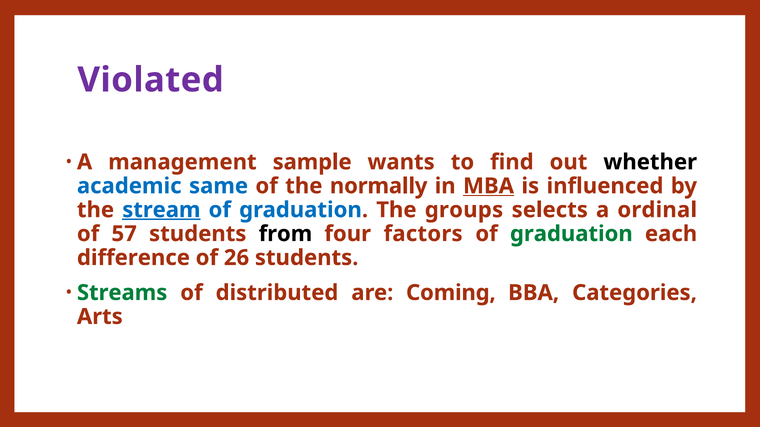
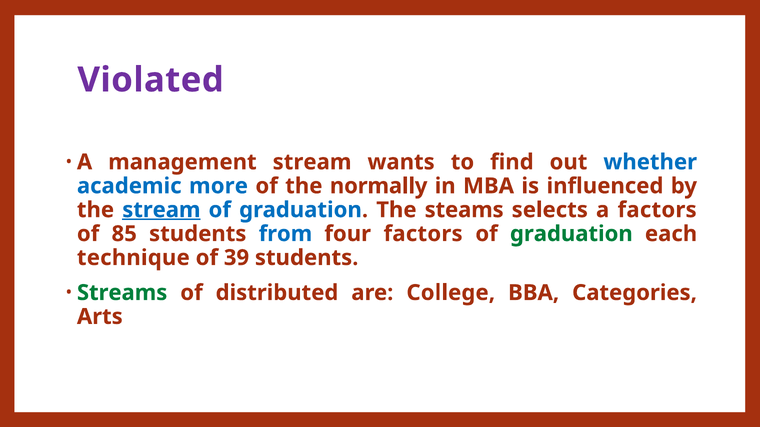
management sample: sample -> stream
whether colour: black -> blue
same: same -> more
MBA underline: present -> none
groups: groups -> steams
a ordinal: ordinal -> factors
57: 57 -> 85
from colour: black -> blue
difference: difference -> technique
26: 26 -> 39
Coming: Coming -> College
